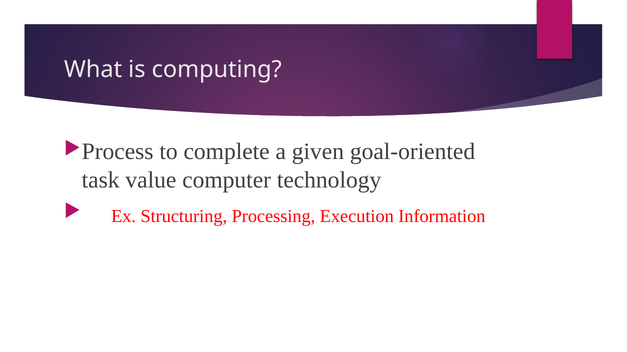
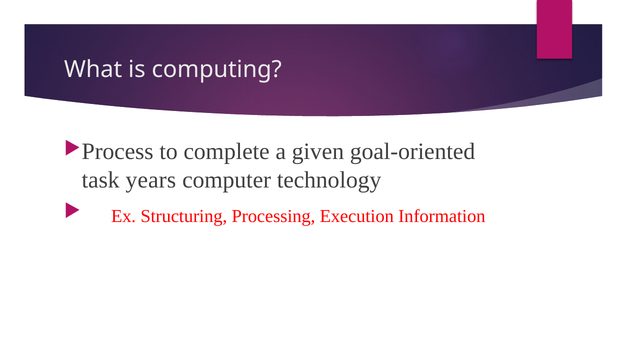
value: value -> years
